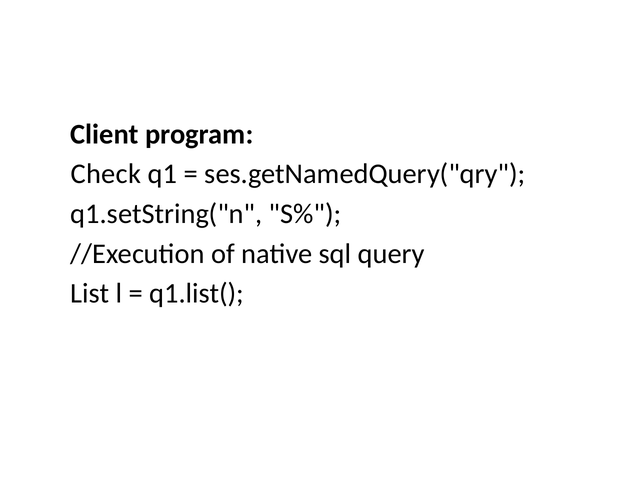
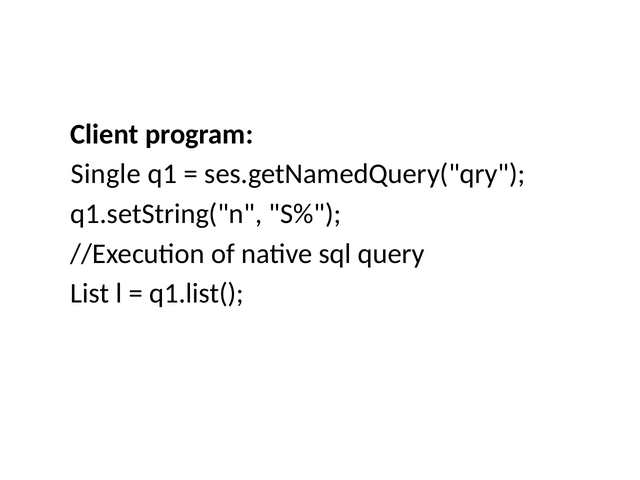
Check: Check -> Single
